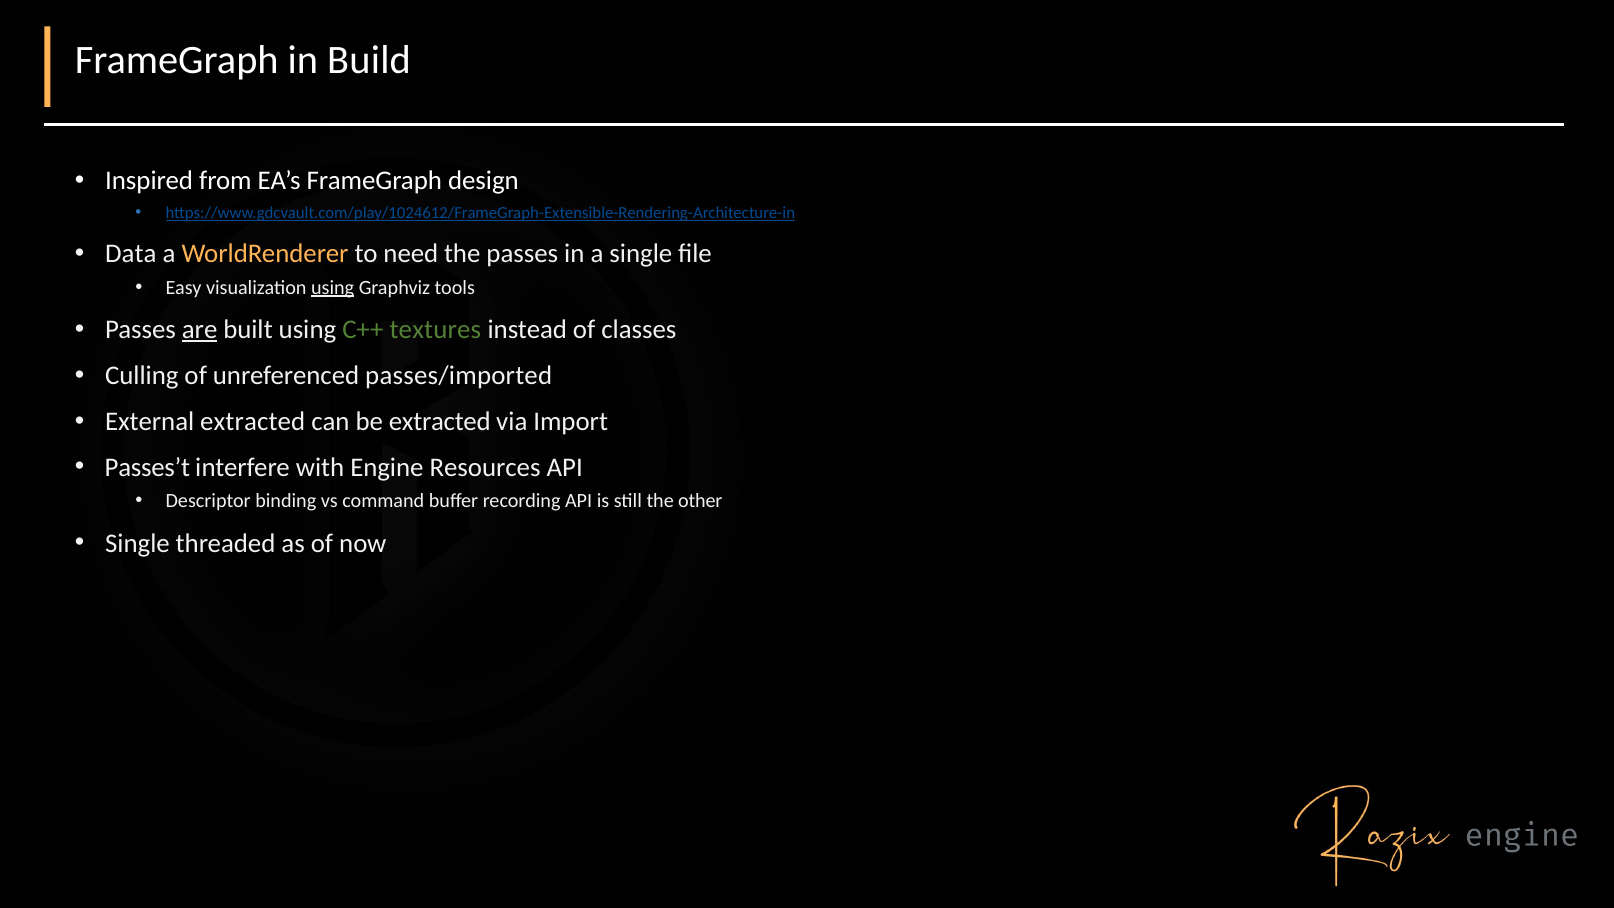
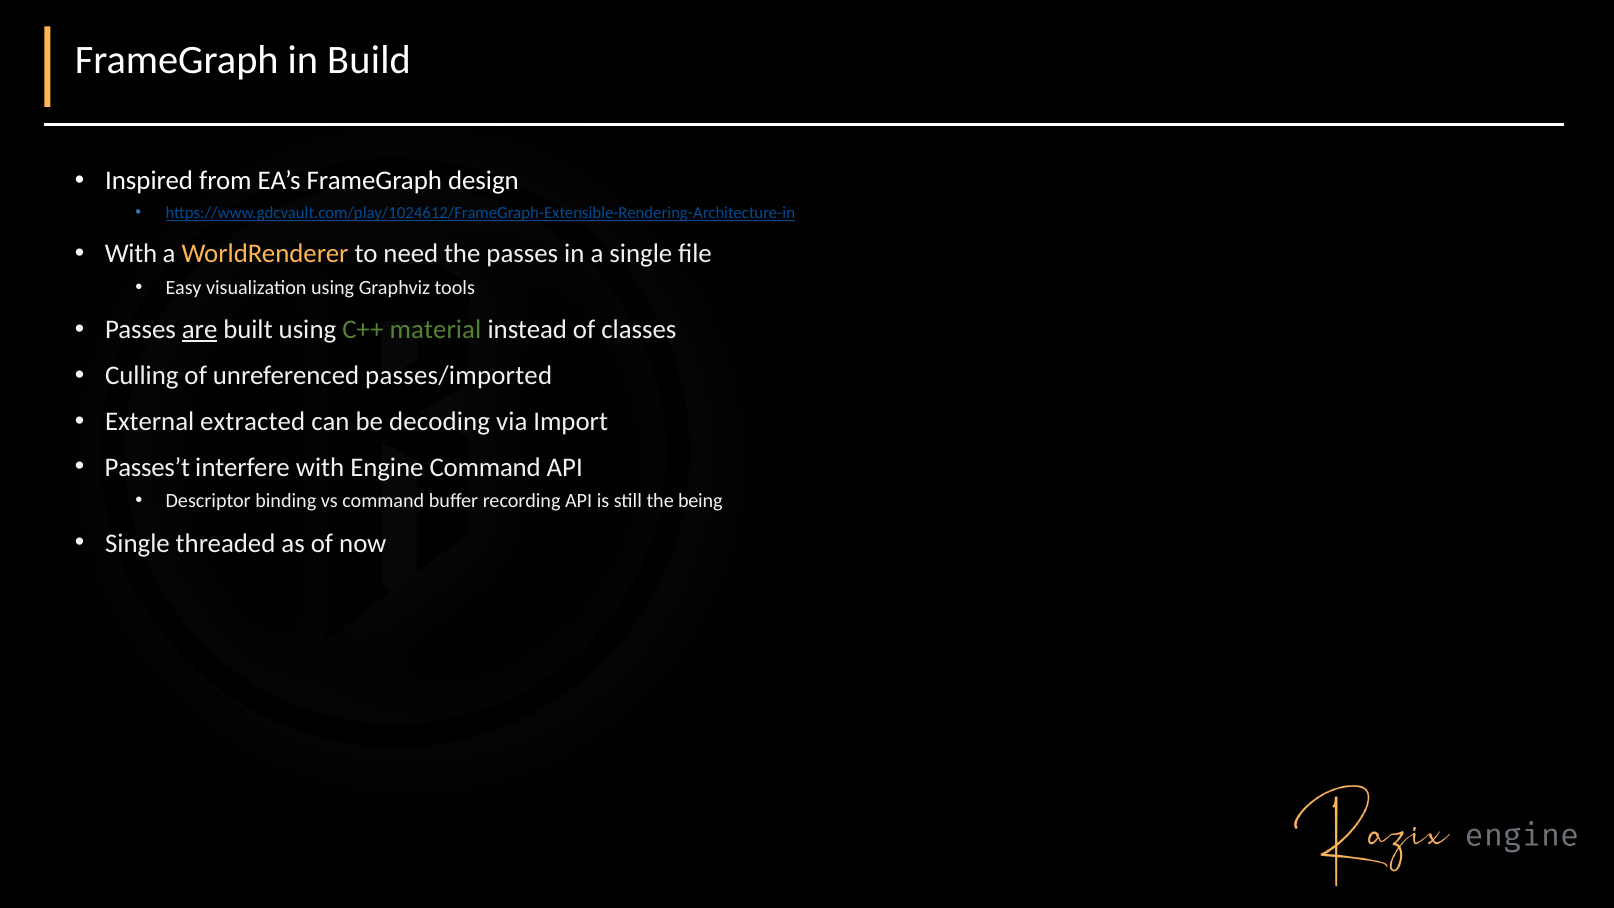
Data at (131, 254): Data -> With
using at (333, 287) underline: present -> none
textures: textures -> material
be extracted: extracted -> decoding
Engine Resources: Resources -> Command
other: other -> being
